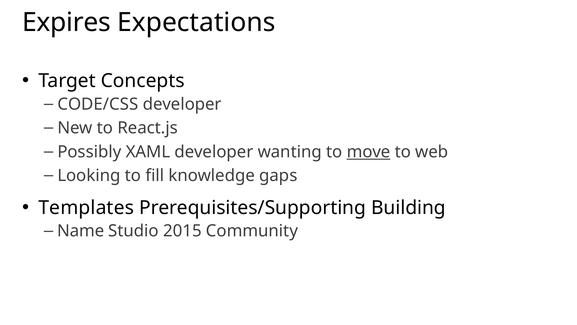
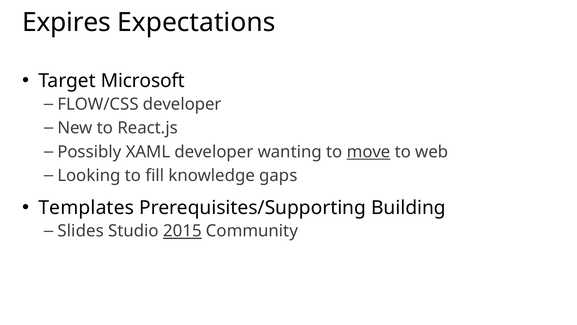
Concepts: Concepts -> Microsoft
CODE/CSS: CODE/CSS -> FLOW/CSS
Name: Name -> Slides
2015 underline: none -> present
